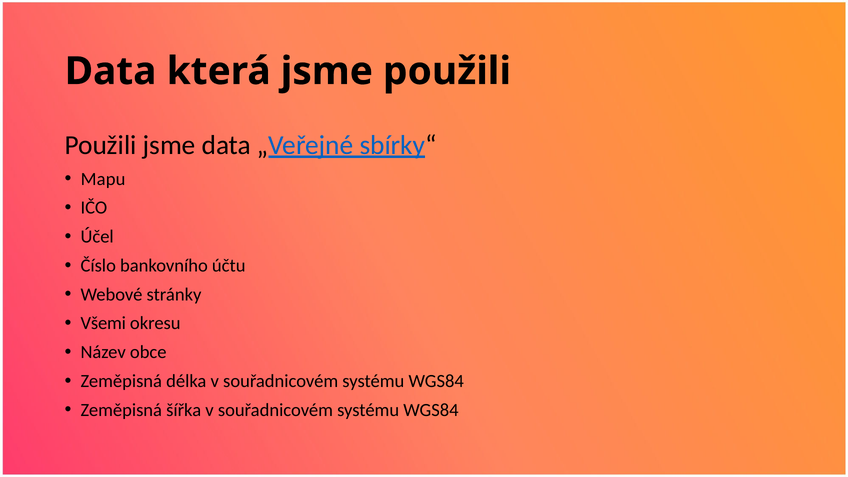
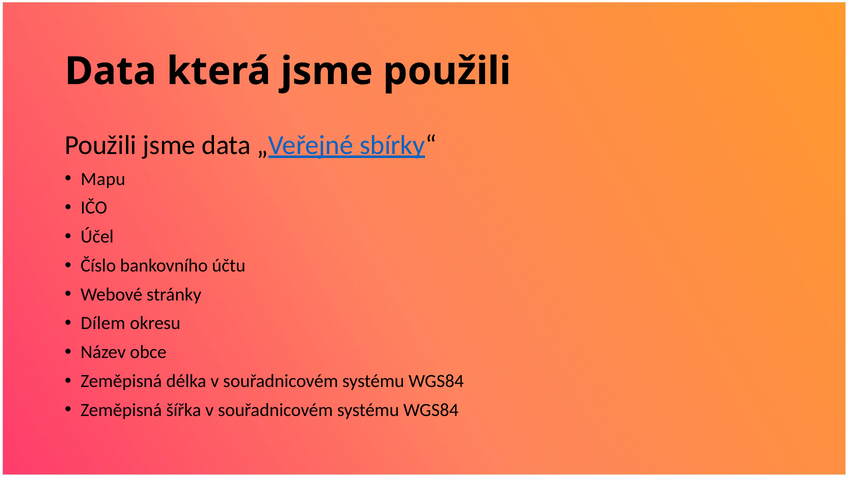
Všemi: Všemi -> Dílem
